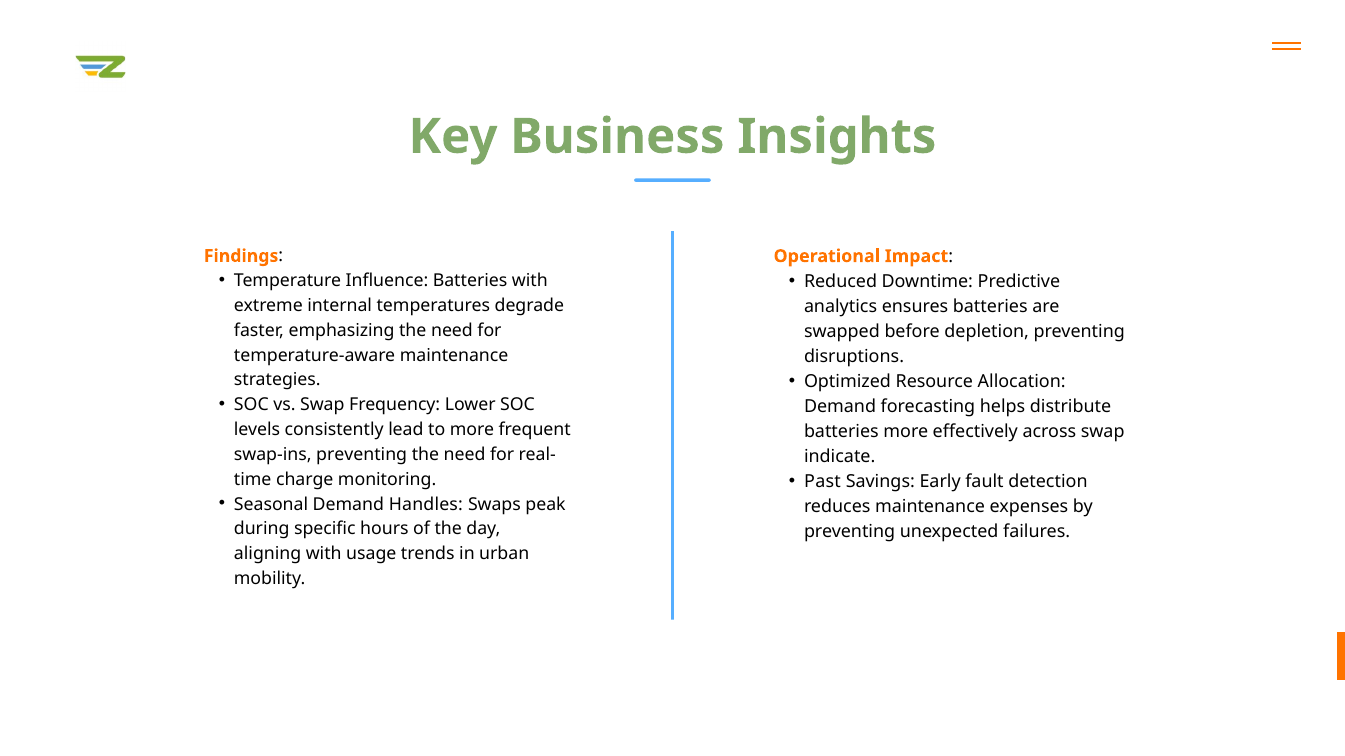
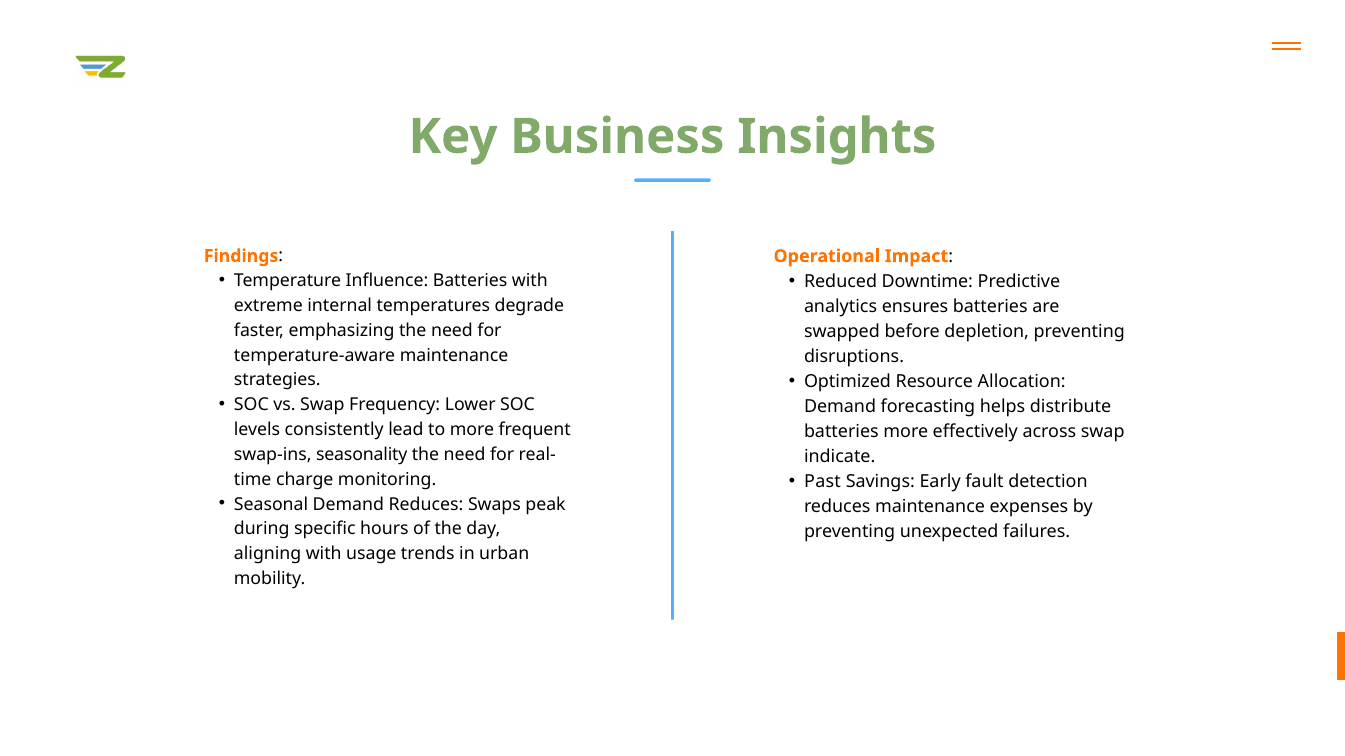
swap-ins preventing: preventing -> seasonality
Demand Handles: Handles -> Reduces
